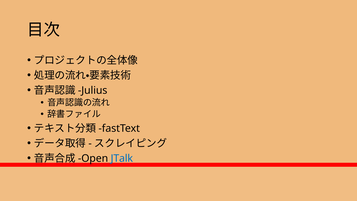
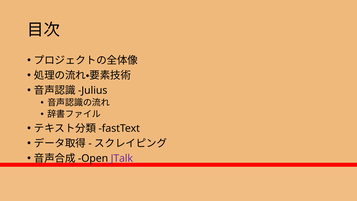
JTalk colour: blue -> purple
